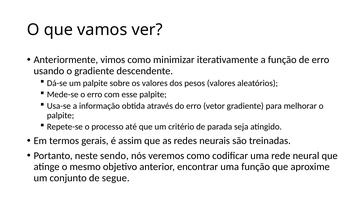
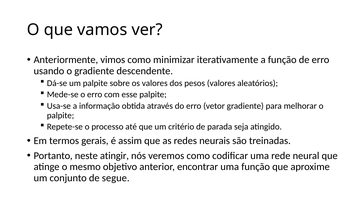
sendo: sendo -> atingir
